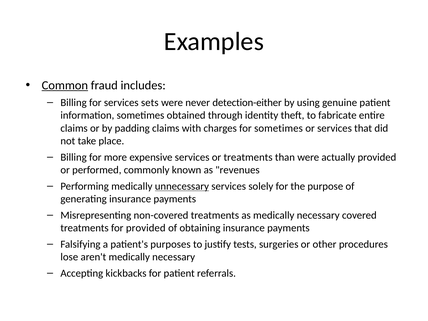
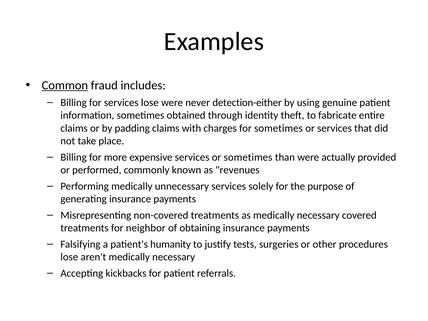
services sets: sets -> lose
or treatments: treatments -> sometimes
unnecessary underline: present -> none
for provided: provided -> neighbor
purposes: purposes -> humanity
